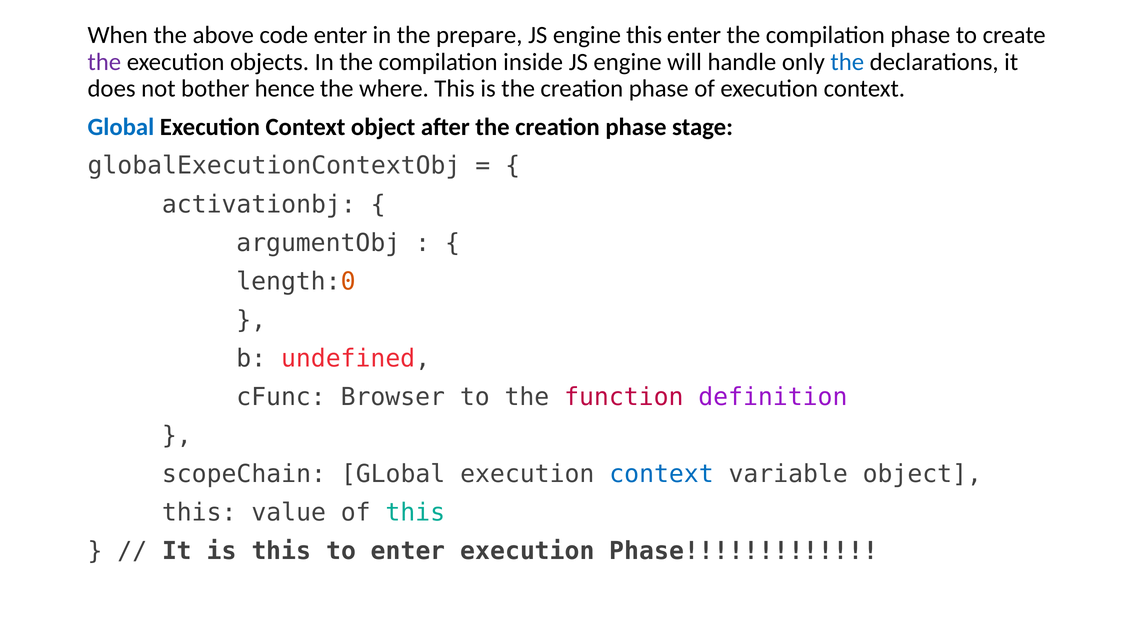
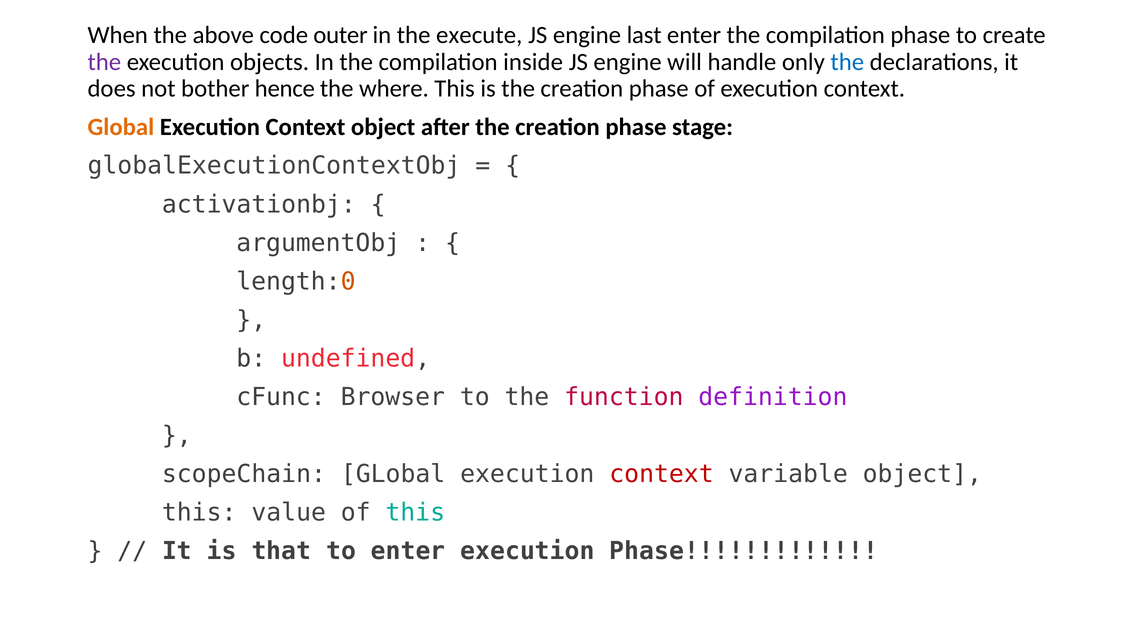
code enter: enter -> outer
prepare: prepare -> execute
engine this: this -> last
Global at (121, 127) colour: blue -> orange
context at (662, 474) colour: blue -> red
is this: this -> that
